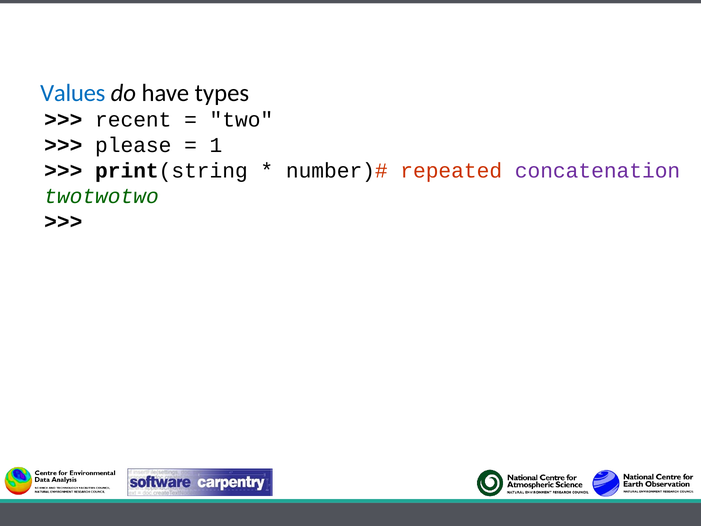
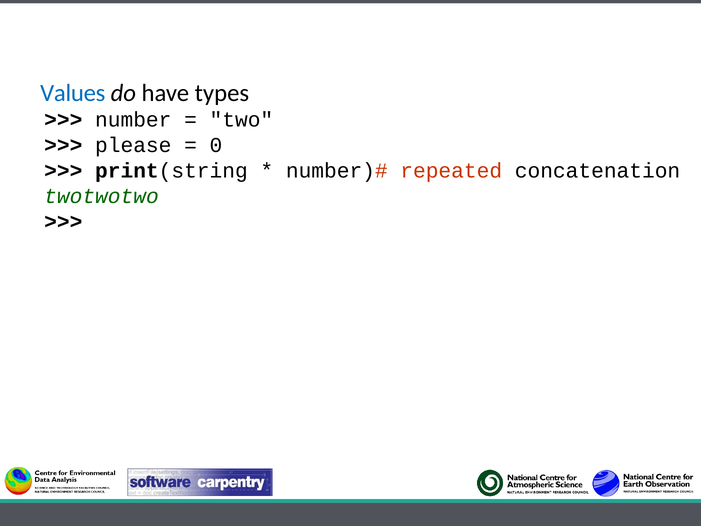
recent: recent -> number
1: 1 -> 0
concatenation colour: purple -> black
